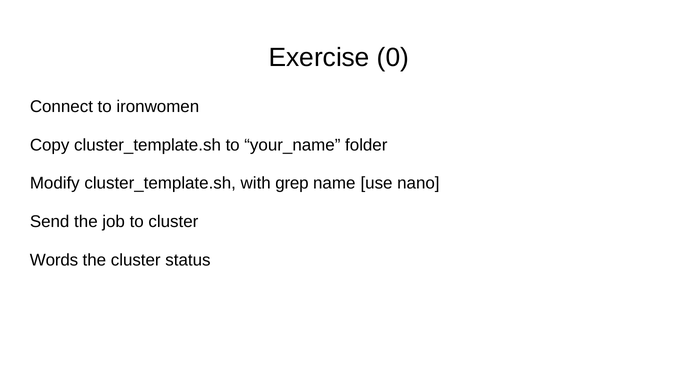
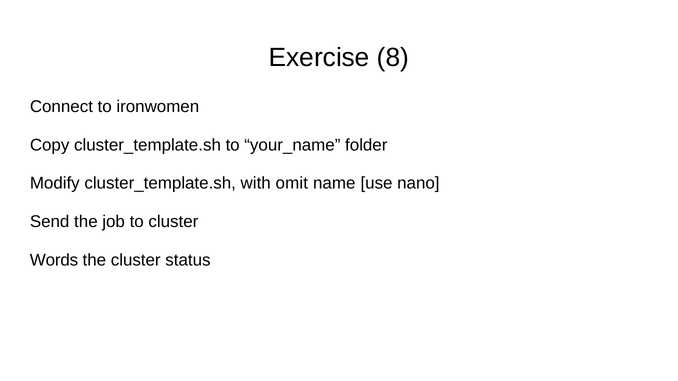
0: 0 -> 8
grep: grep -> omit
